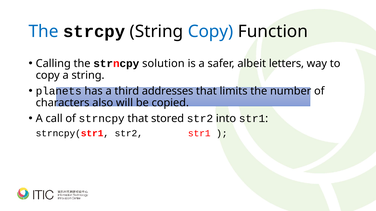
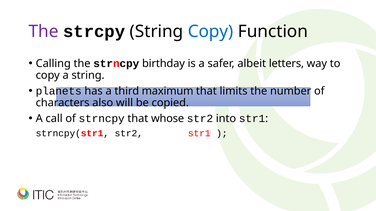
The at (44, 32) colour: blue -> purple
solution: solution -> birthday
addresses: addresses -> maximum
stored: stored -> whose
